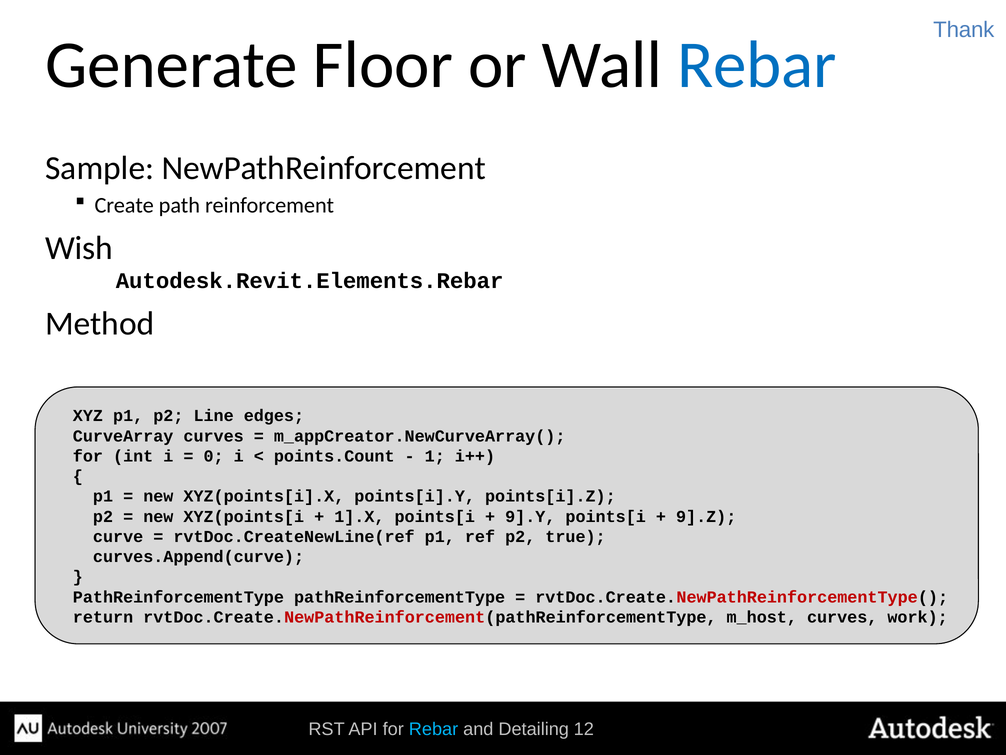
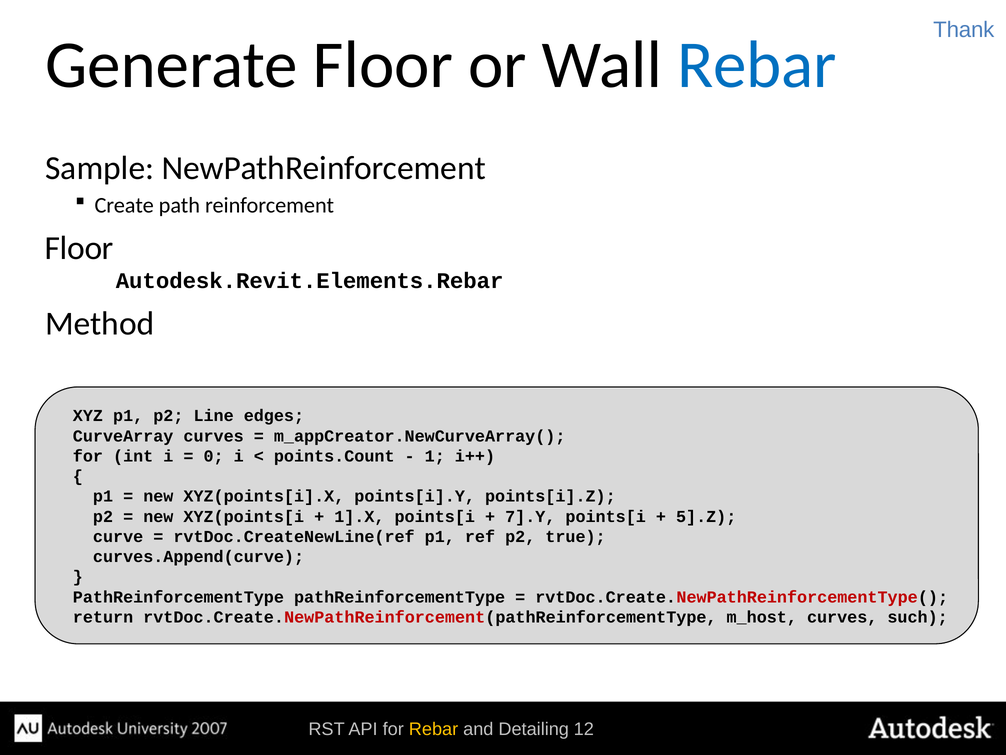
Wish at (79, 248): Wish -> Floor
9].Y: 9].Y -> 7].Y
9].Z: 9].Z -> 5].Z
work: work -> such
Rebar at (434, 729) colour: light blue -> yellow
